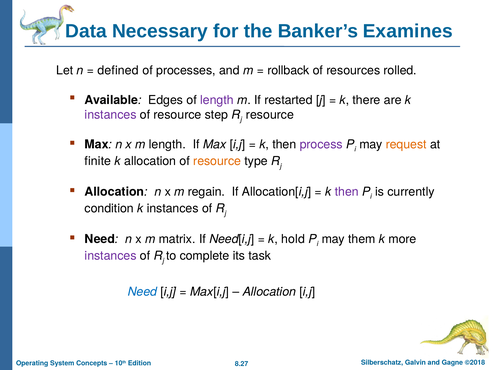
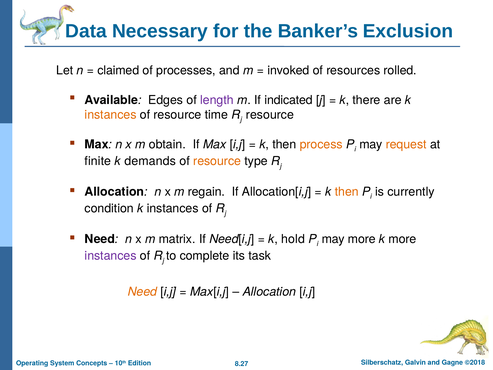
Examines: Examines -> Exclusion
defined: defined -> claimed
rollback: rollback -> invoked
restarted: restarted -> indicated
instances at (111, 115) colour: purple -> orange
step: step -> time
m length: length -> obtain
process colour: purple -> orange
k allocation: allocation -> demands
then at (347, 192) colour: purple -> orange
may them: them -> more
Need at (142, 292) colour: blue -> orange
